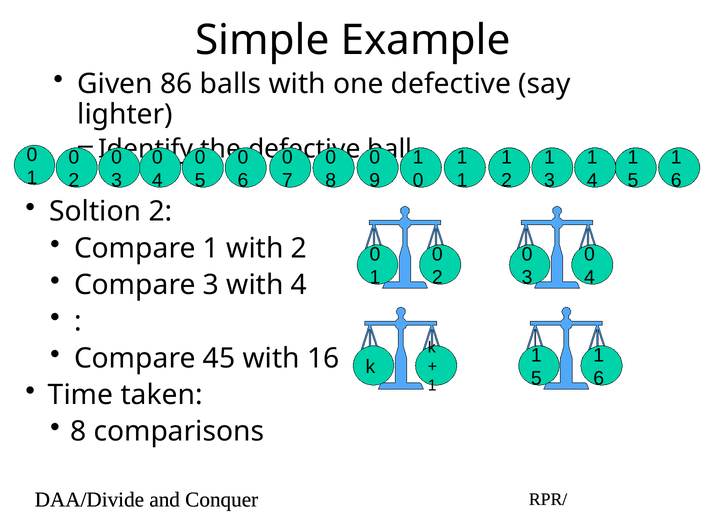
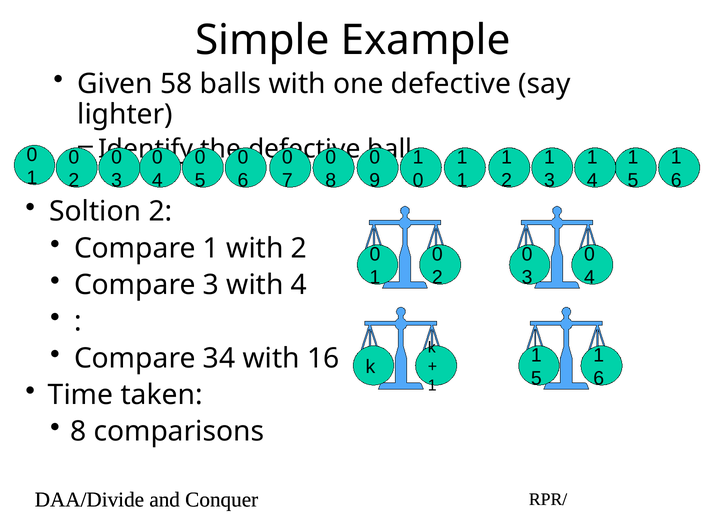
86: 86 -> 58
45: 45 -> 34
